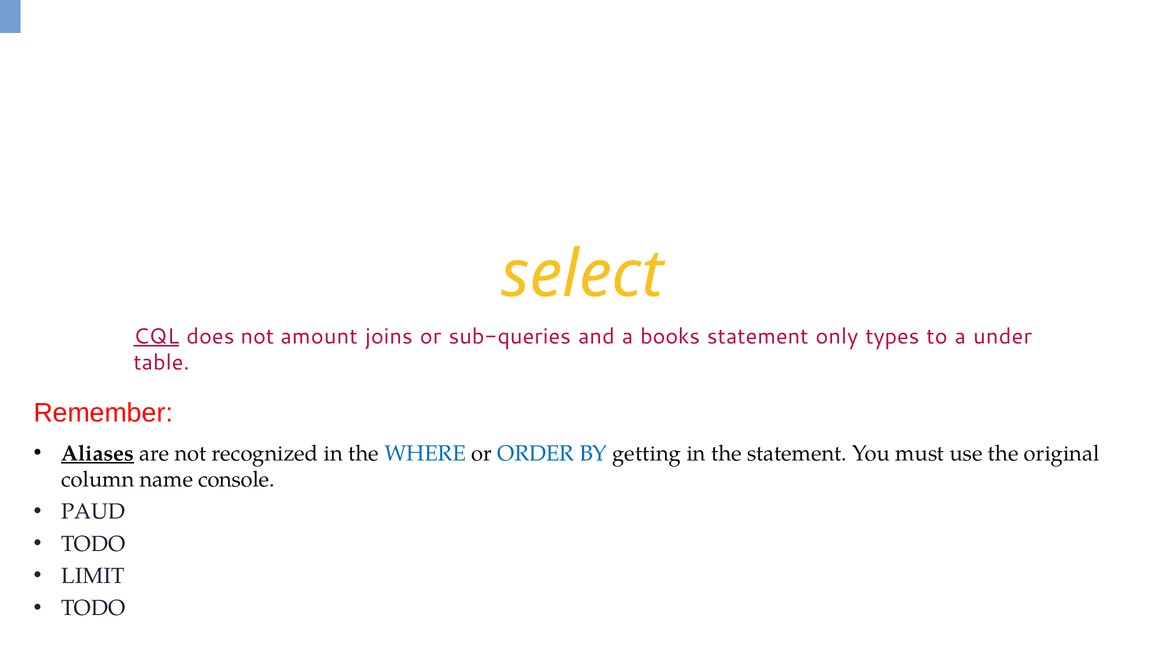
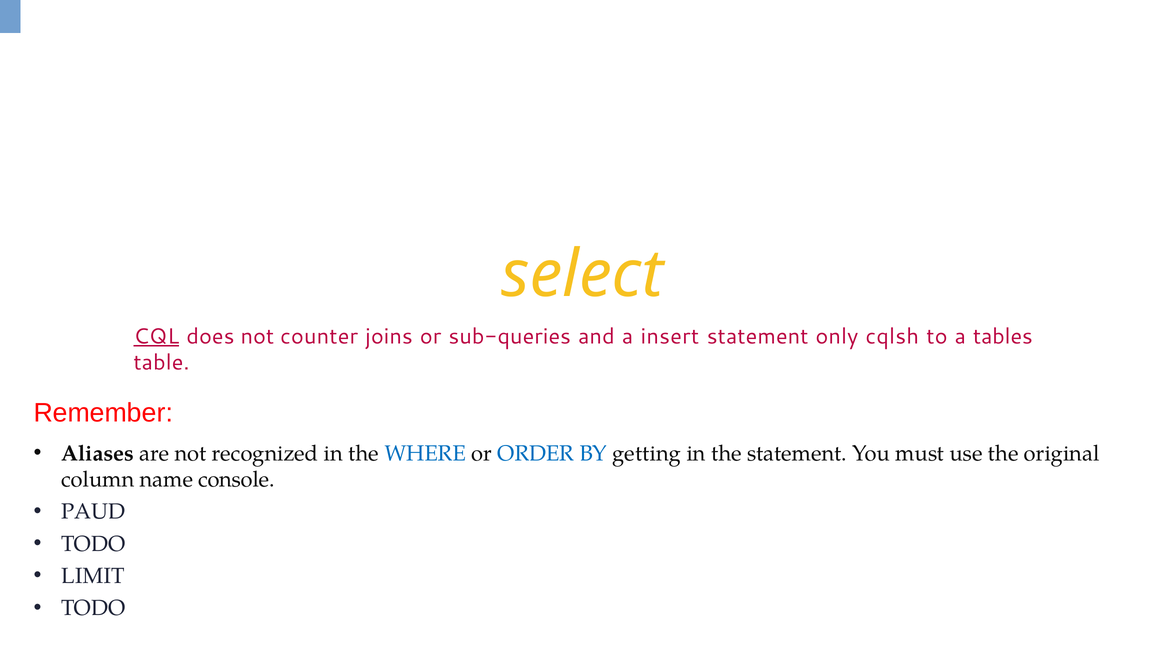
amount: amount -> counter
books: books -> insert
types: types -> cqlsh
under: under -> tables
Aliases underline: present -> none
